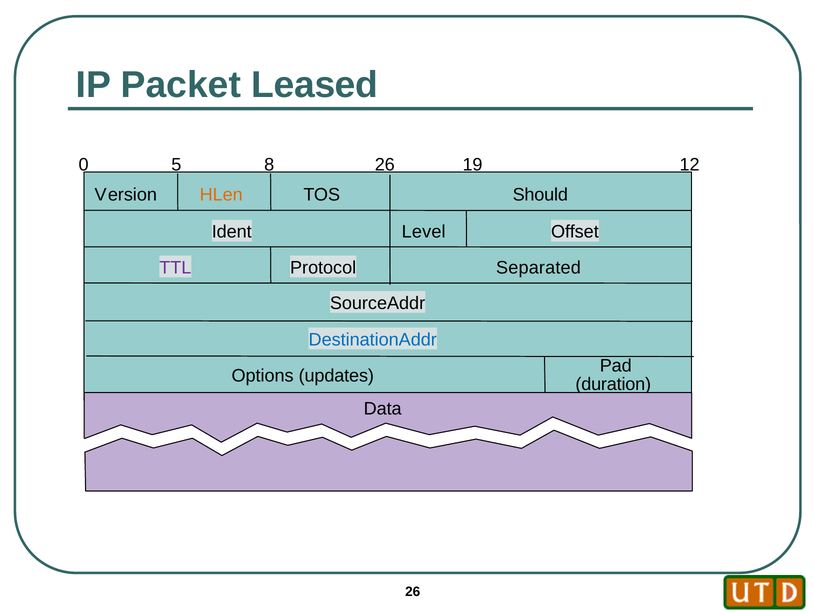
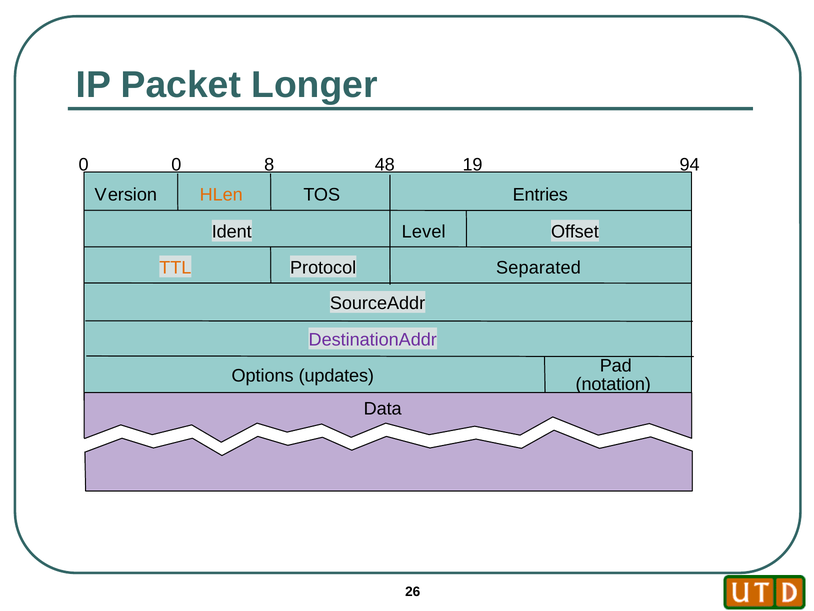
Leased: Leased -> Longer
0 5: 5 -> 0
8 26: 26 -> 48
12: 12 -> 94
Should: Should -> Entries
TTL colour: purple -> orange
DestinationAddr colour: blue -> purple
duration: duration -> notation
